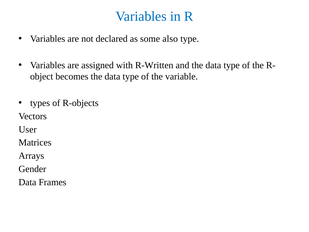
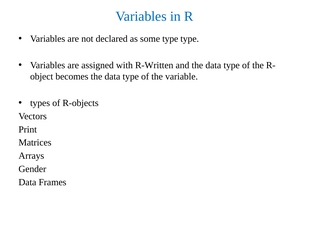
some also: also -> type
User: User -> Print
